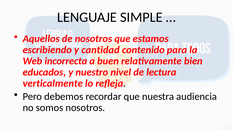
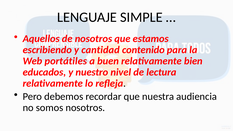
incorrecta: incorrecta -> portátiles
verticalmente at (53, 83): verticalmente -> relativamente
